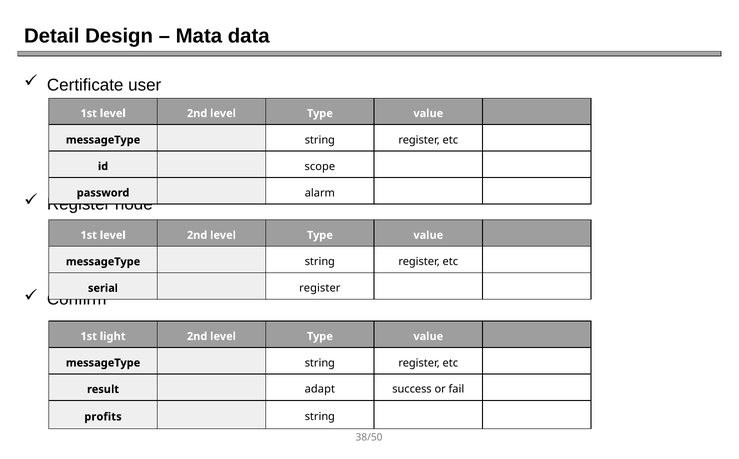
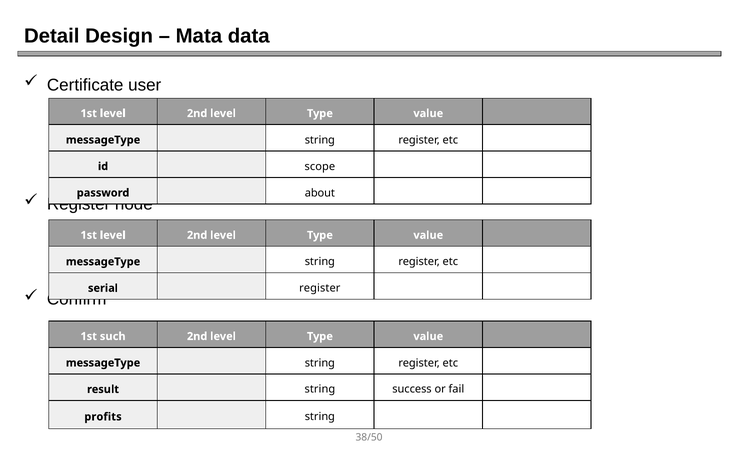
alarm: alarm -> about
light: light -> such
result adapt: adapt -> string
